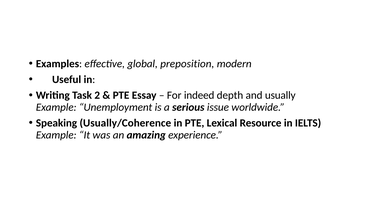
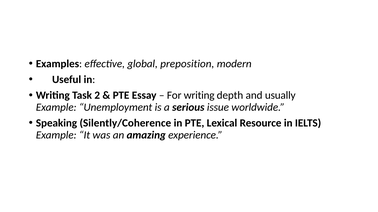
For indeed: indeed -> writing
Usually/Coherence: Usually/Coherence -> Silently/Coherence
